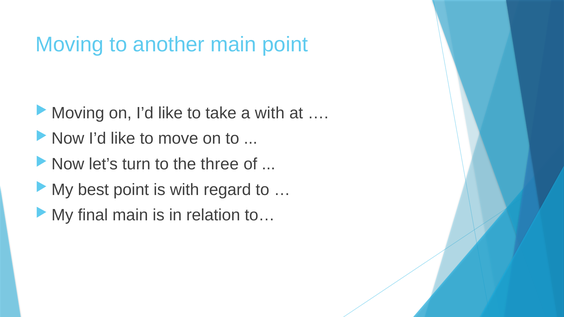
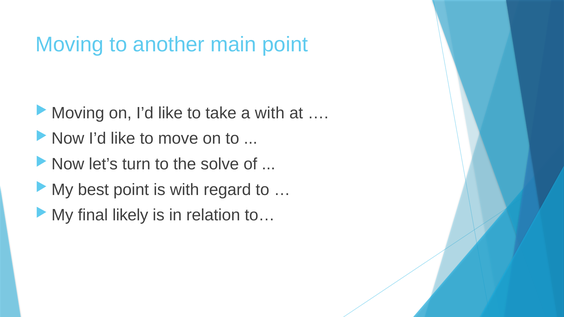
three: three -> solve
final main: main -> likely
